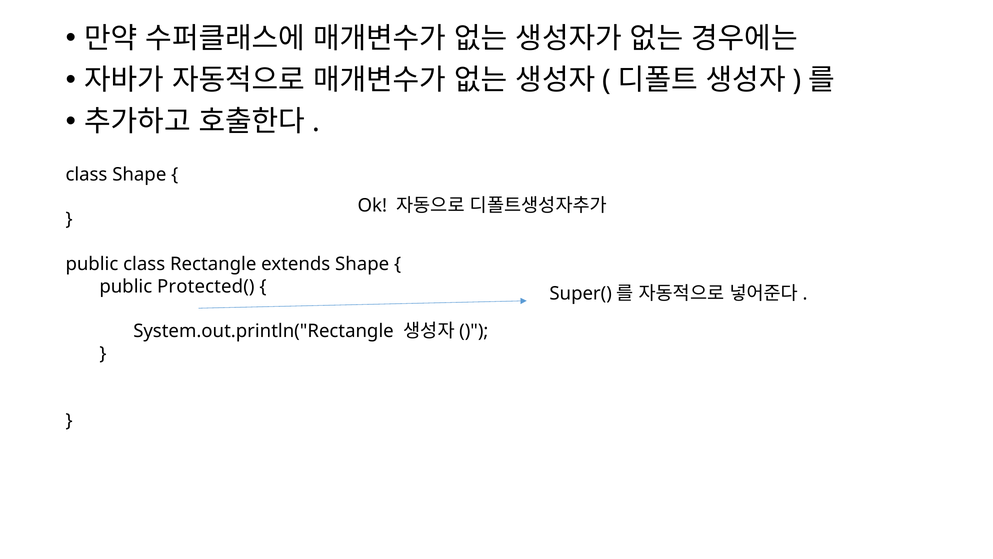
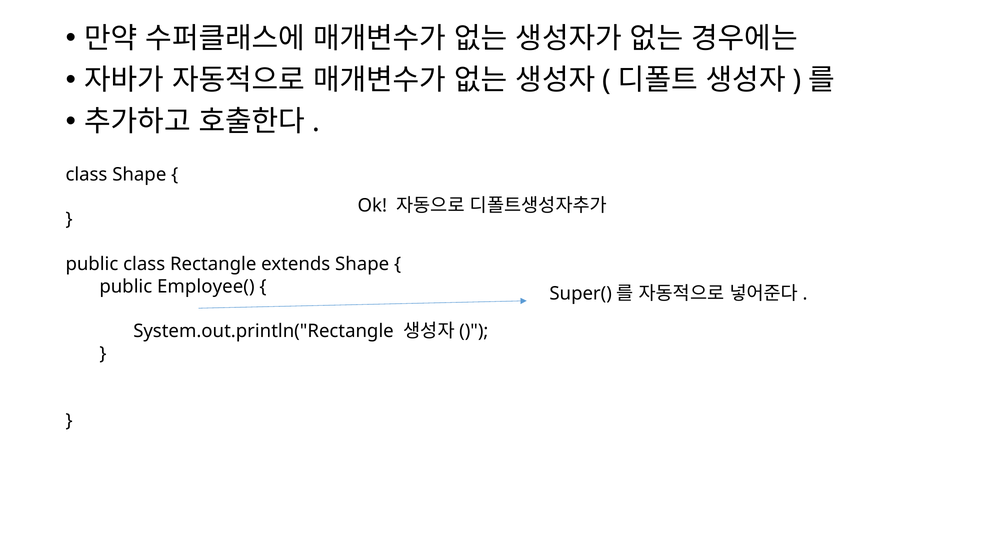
Protected(: Protected( -> Employee(
